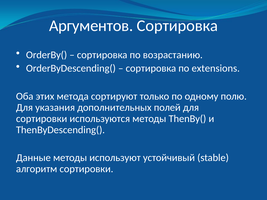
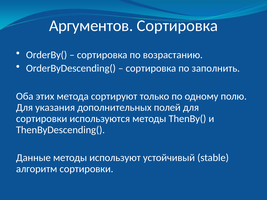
extensions: extensions -> заполнить
